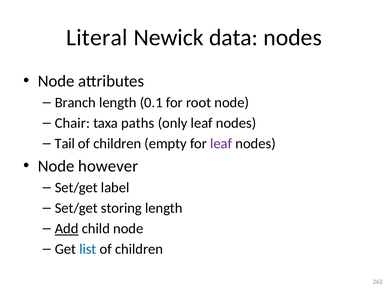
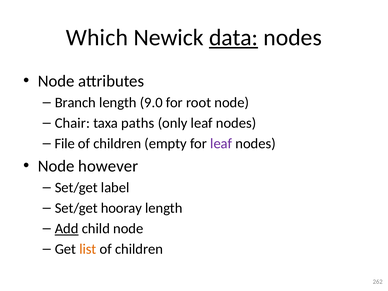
Literal: Literal -> Which
data underline: none -> present
0.1: 0.1 -> 9.0
Tail: Tail -> File
storing: storing -> hooray
list colour: blue -> orange
